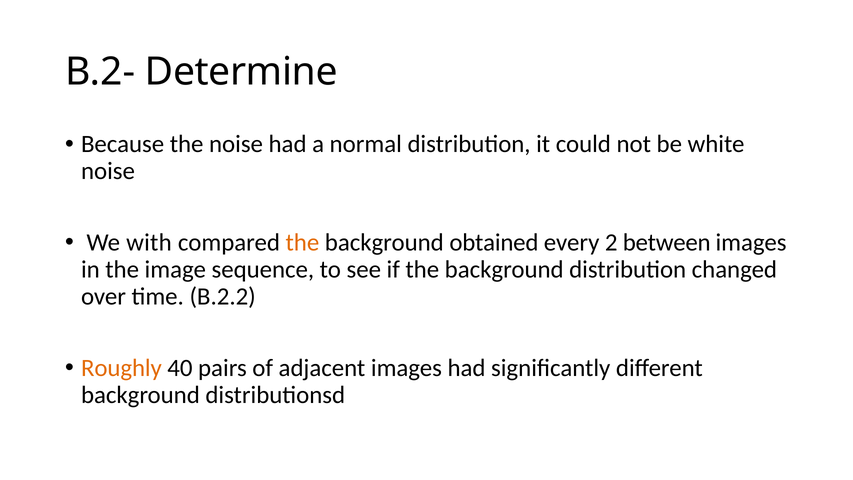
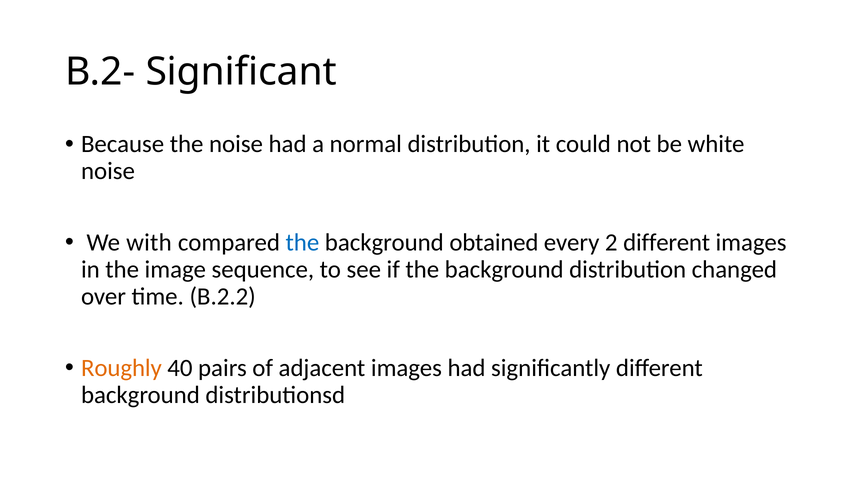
Determine: Determine -> Significant
the at (302, 243) colour: orange -> blue
2 between: between -> different
